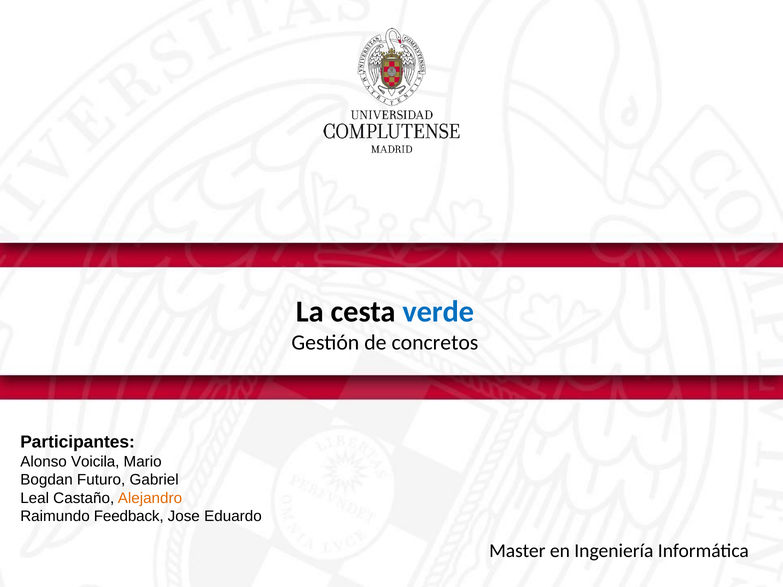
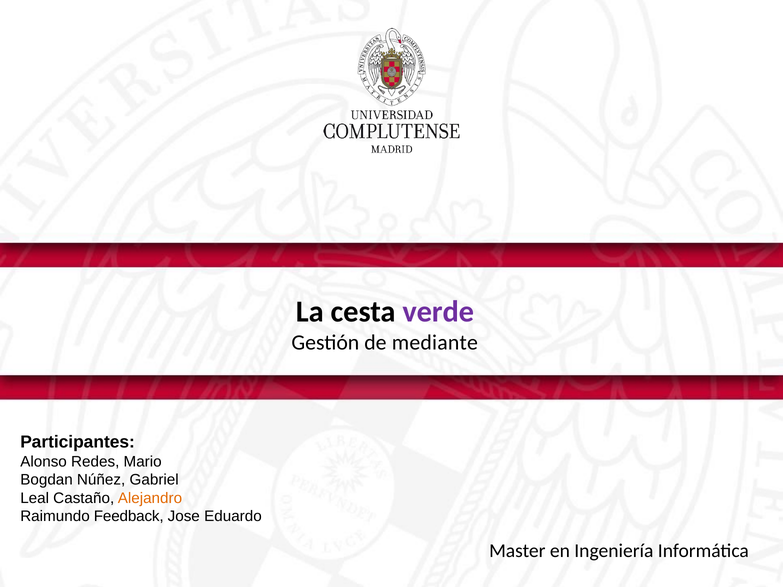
verde colour: blue -> purple
concretos: concretos -> mediante
Voicila: Voicila -> Redes
Futuro: Futuro -> Núñez
